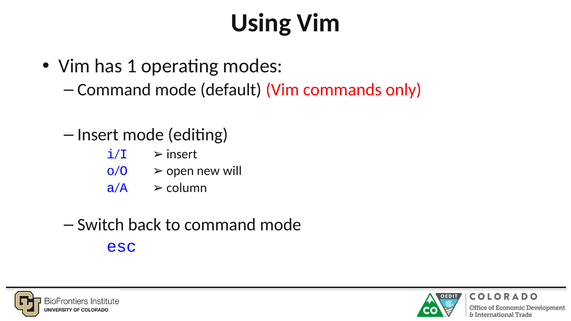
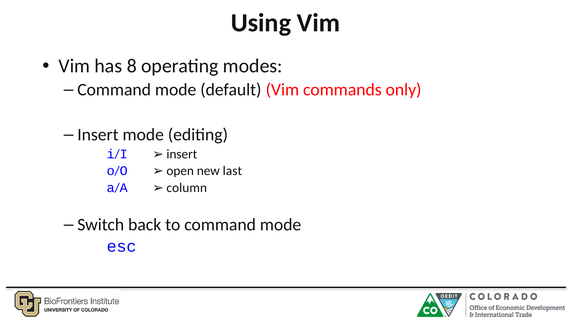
1: 1 -> 8
will: will -> last
